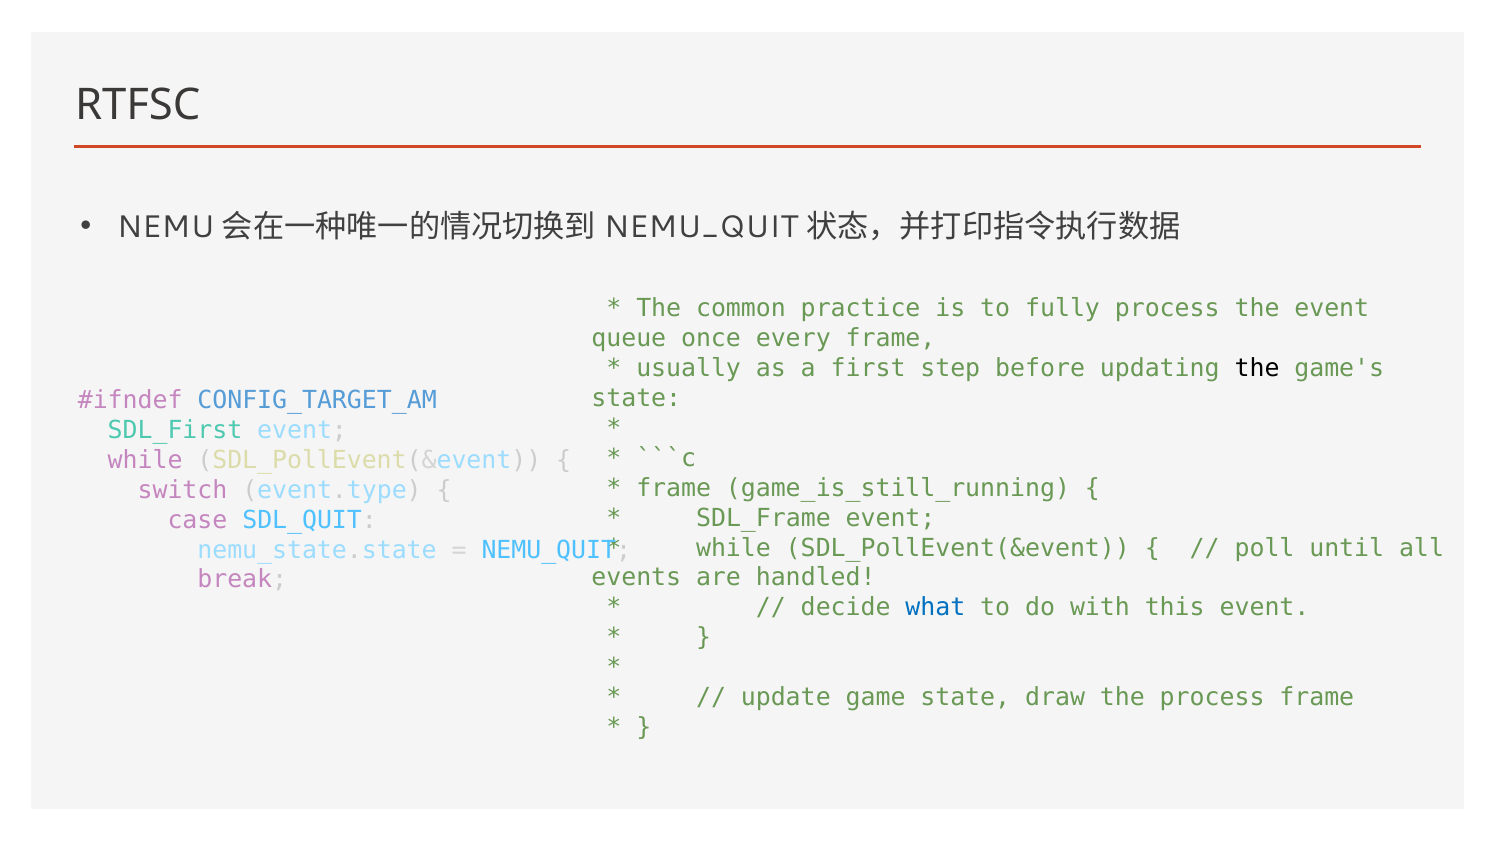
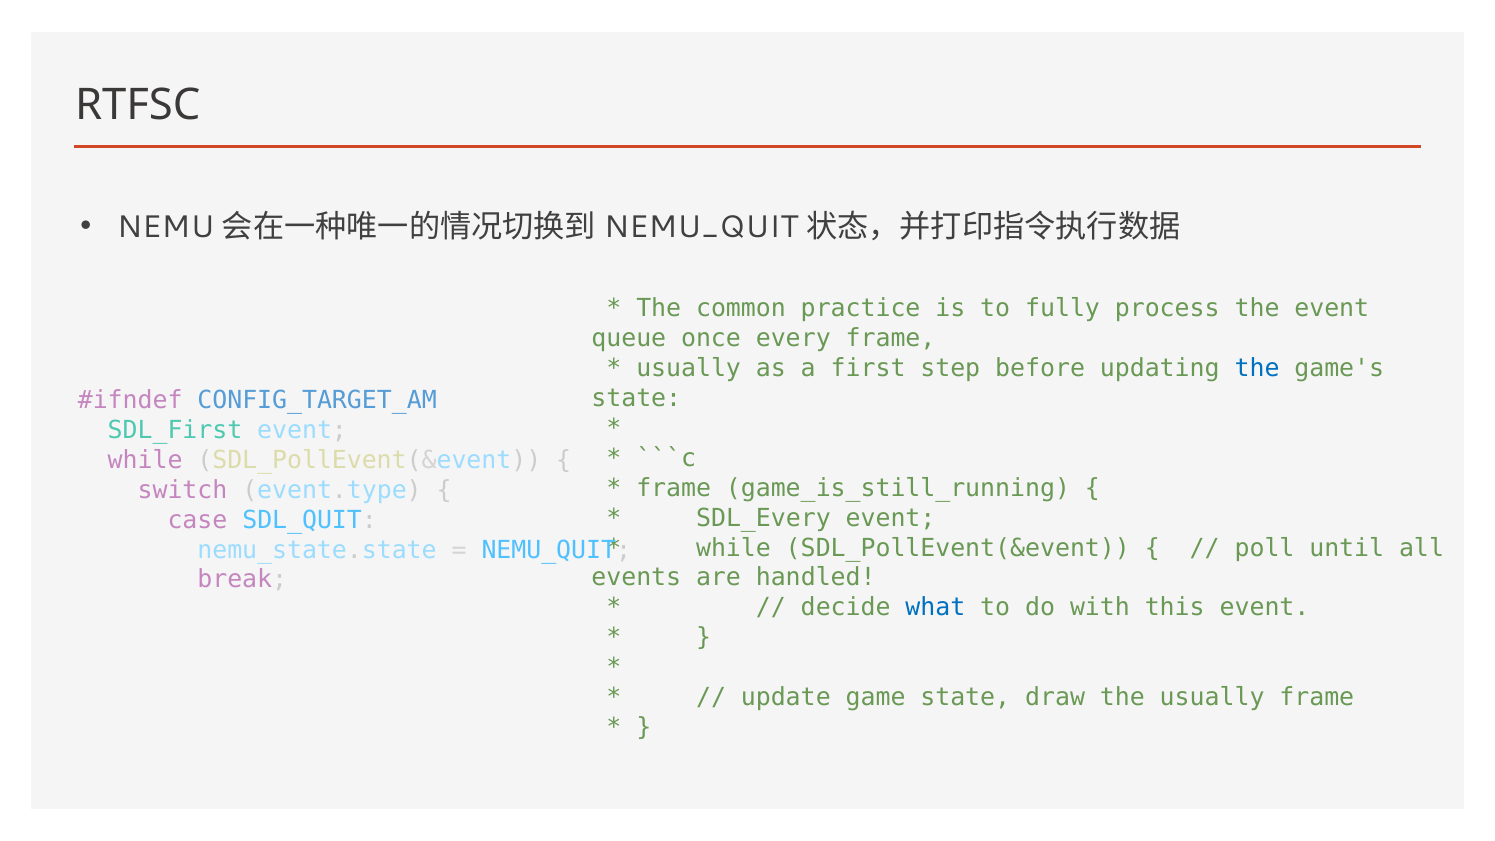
the at (1257, 369) colour: black -> blue
SDL_Frame: SDL_Frame -> SDL_Every
the process: process -> usually
